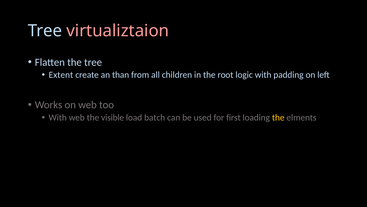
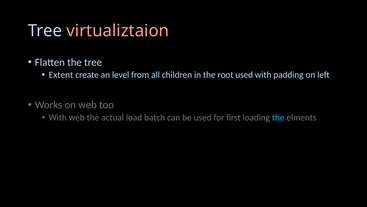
than: than -> level
root logic: logic -> used
visible: visible -> actual
the at (278, 117) colour: yellow -> light blue
